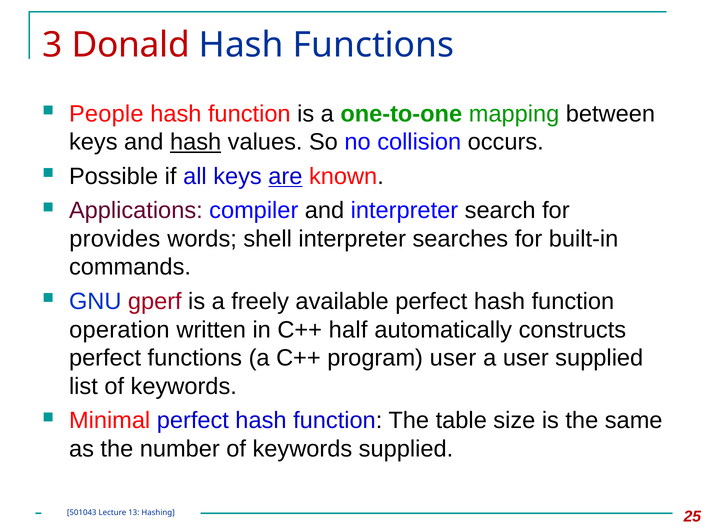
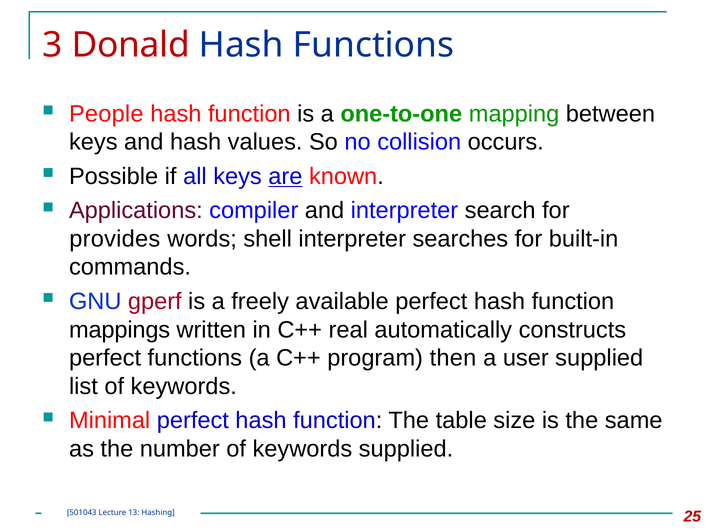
hash at (196, 142) underline: present -> none
operation: operation -> mappings
half: half -> real
program user: user -> then
